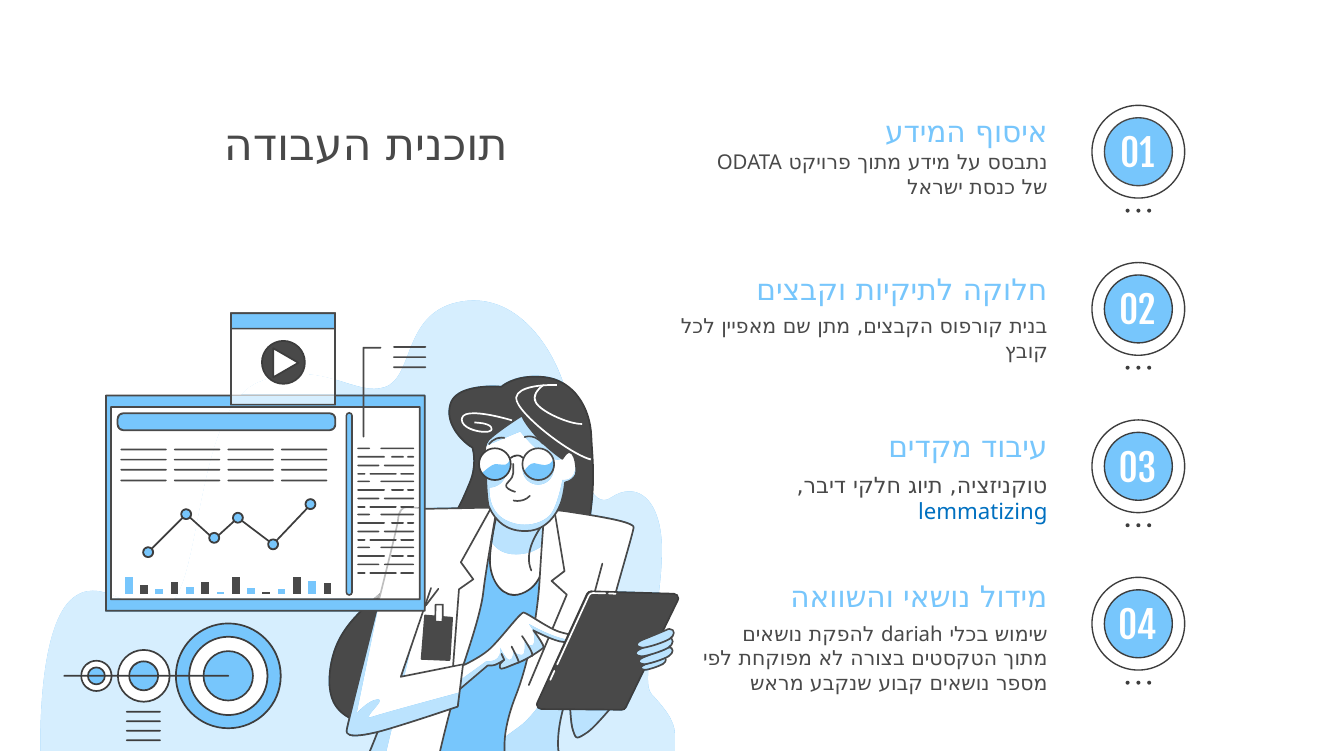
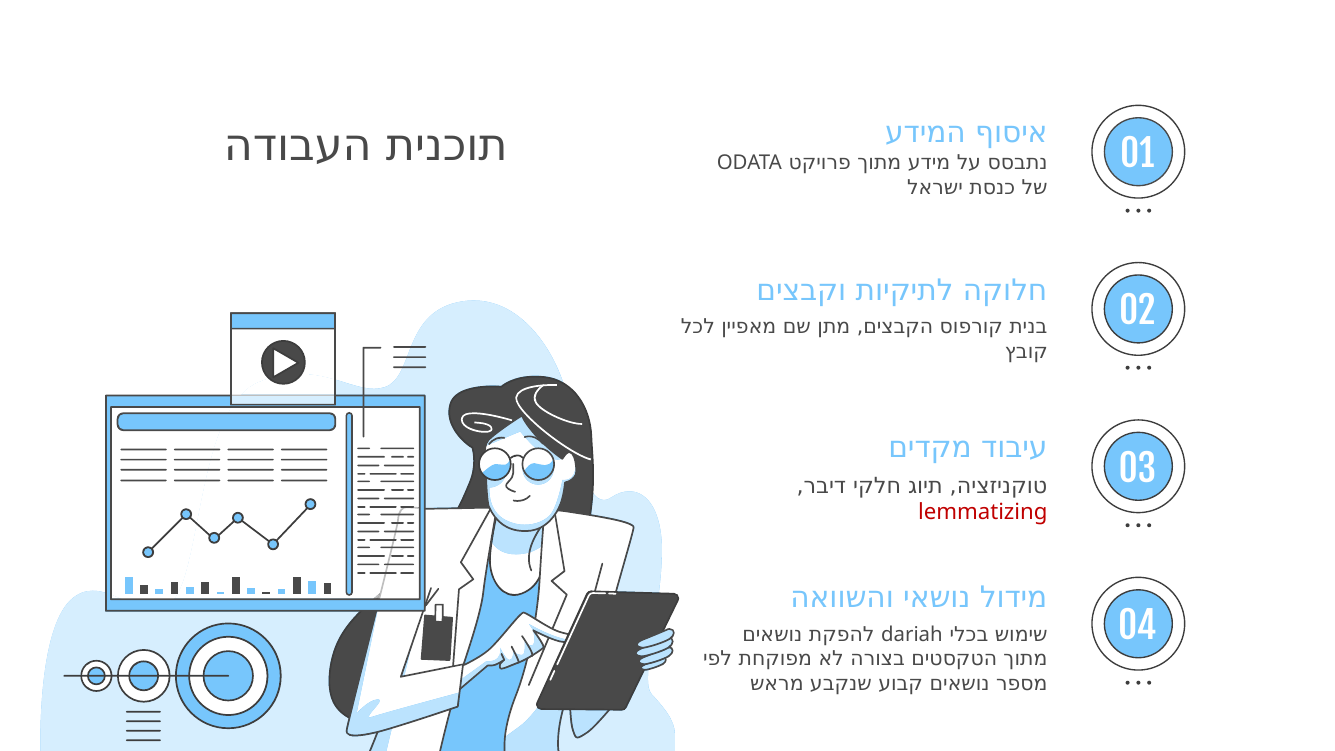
lemmatizing colour: blue -> red
